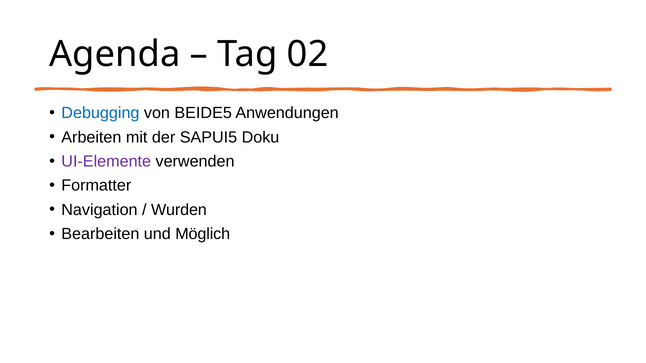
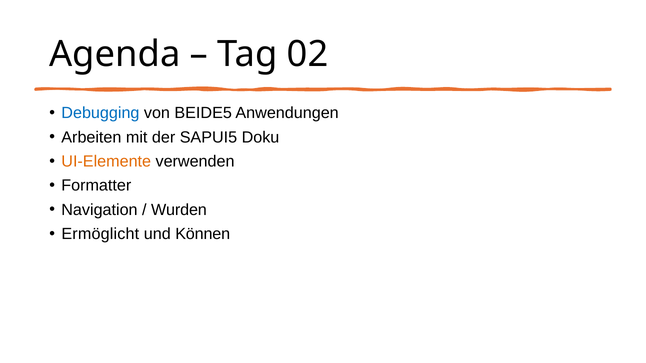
UI-Elemente colour: purple -> orange
Bearbeiten: Bearbeiten -> Ermöglicht
Möglich: Möglich -> Können
